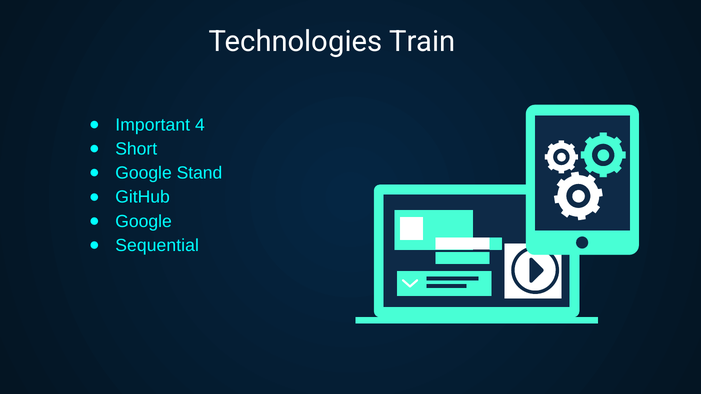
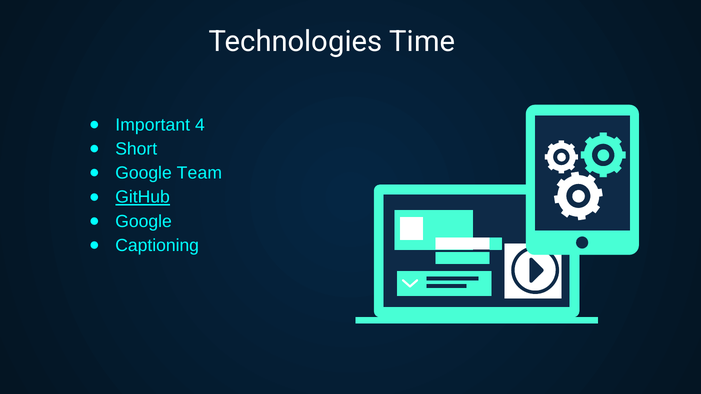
Train: Train -> Time
Stand: Stand -> Team
GitHub underline: none -> present
Sequential: Sequential -> Captioning
